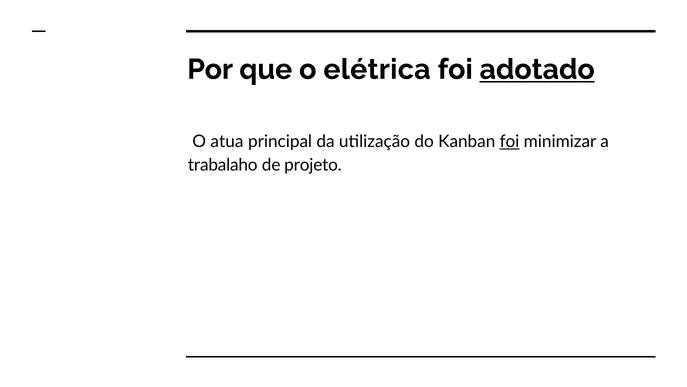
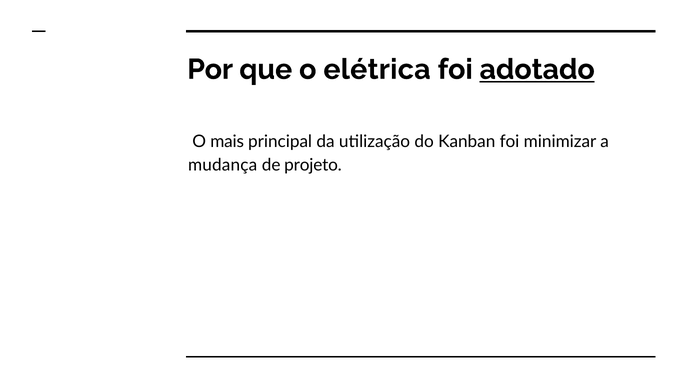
atua: atua -> mais
foi at (510, 141) underline: present -> none
trabalaho: trabalaho -> mudança
